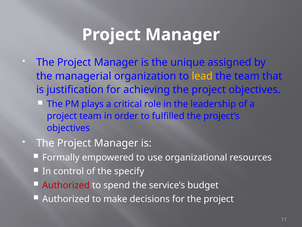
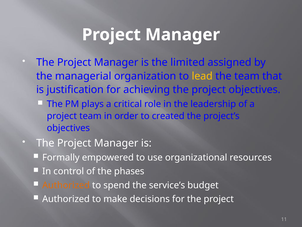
unique: unique -> limited
fulfilled: fulfilled -> created
specify: specify -> phases
Authorized at (66, 185) colour: red -> orange
